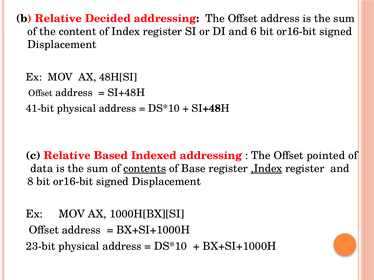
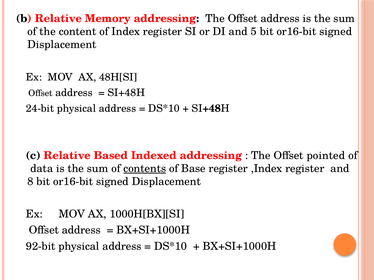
Decided: Decided -> Memory
6: 6 -> 5
41-bit: 41-bit -> 24-bit
,Index underline: present -> none
23-bit: 23-bit -> 92-bit
